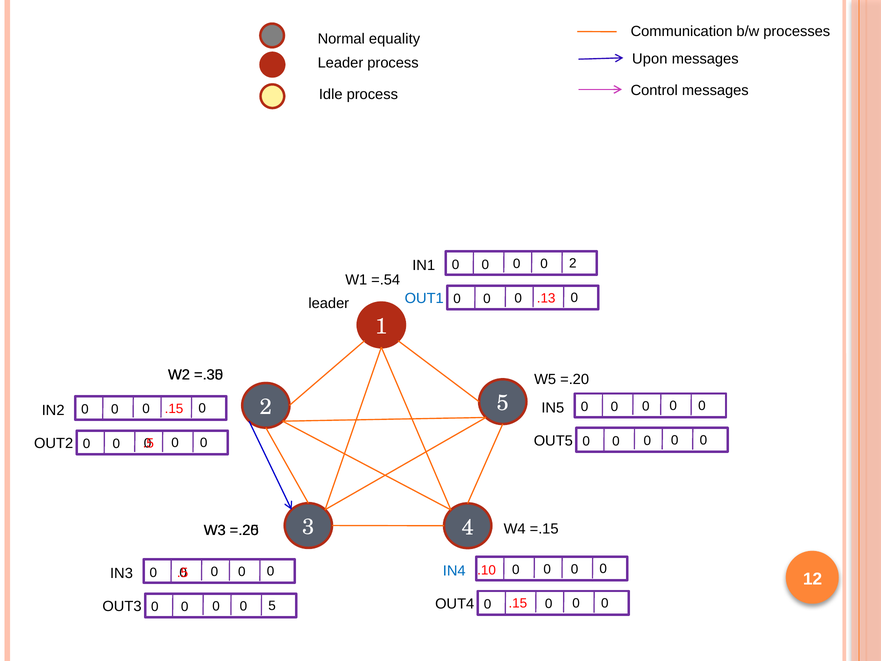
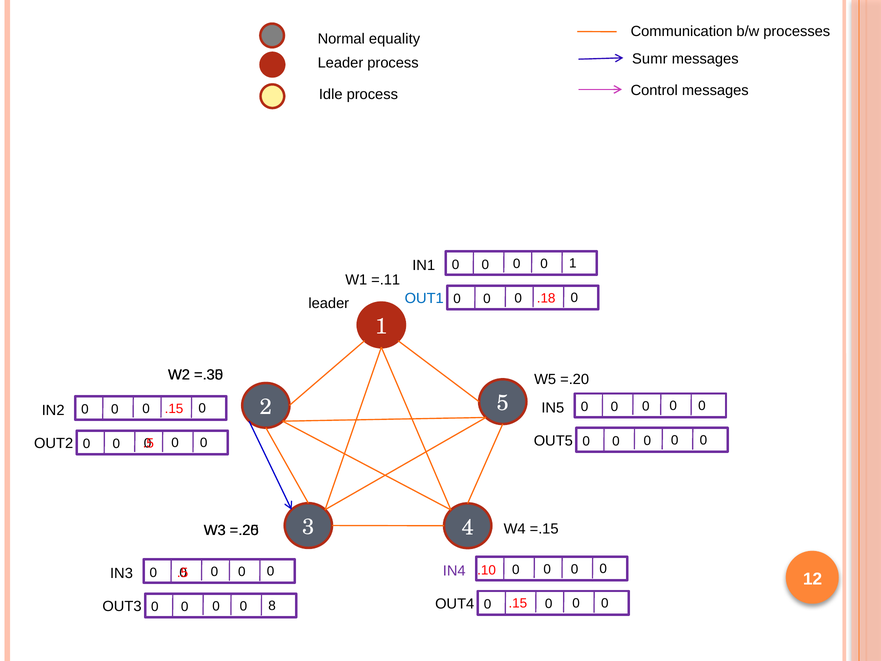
Upon: Upon -> Sumr
0 2: 2 -> 1
=.54: =.54 -> =.11
.13: .13 -> .18
IN4 colour: blue -> purple
0 5: 5 -> 8
